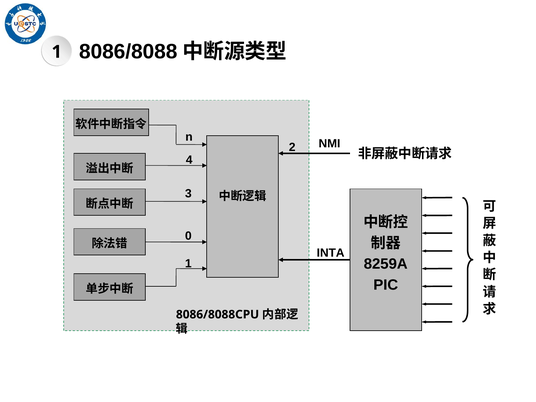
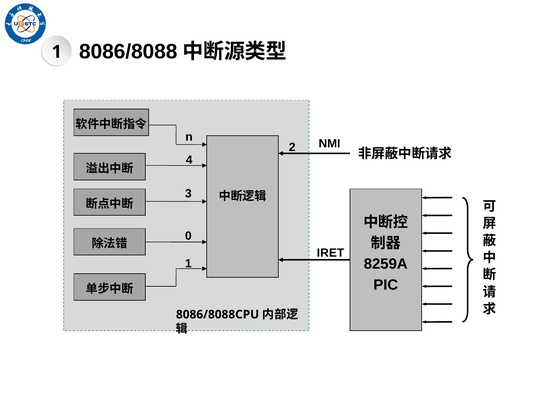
INTA: INTA -> IRET
